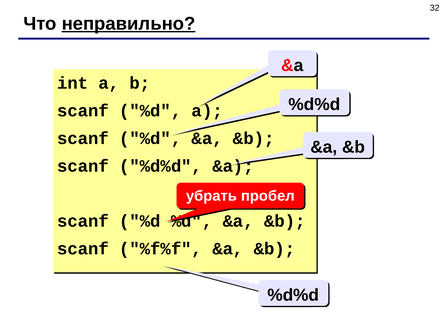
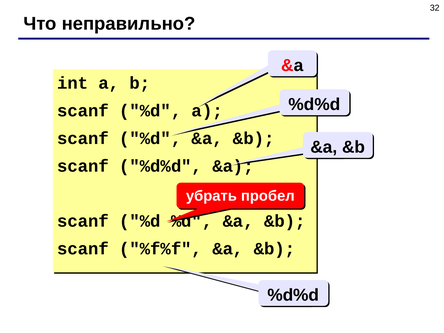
неправильно underline: present -> none
